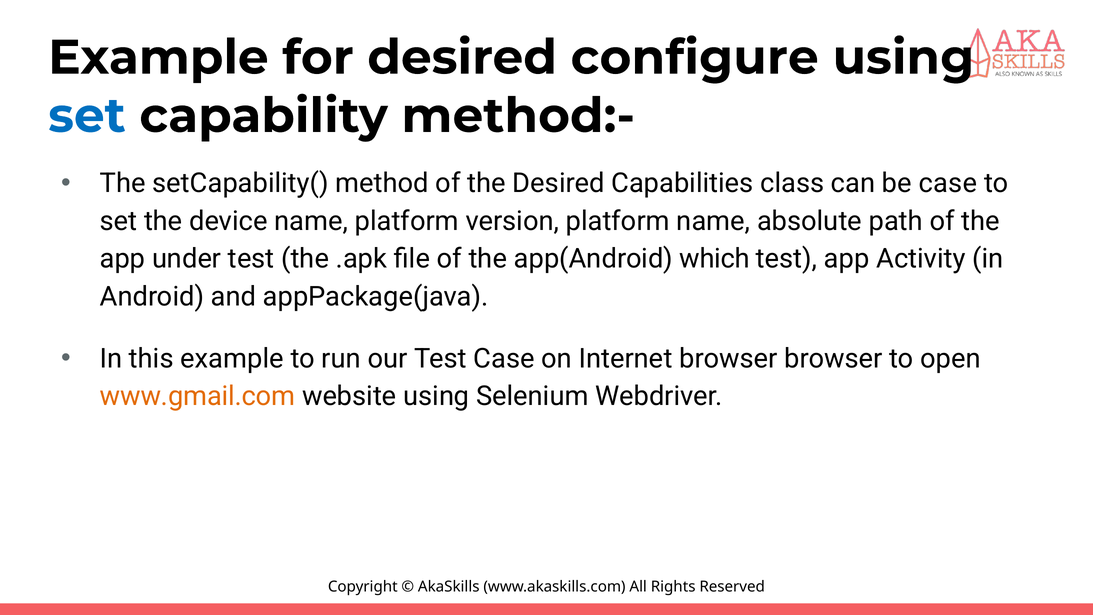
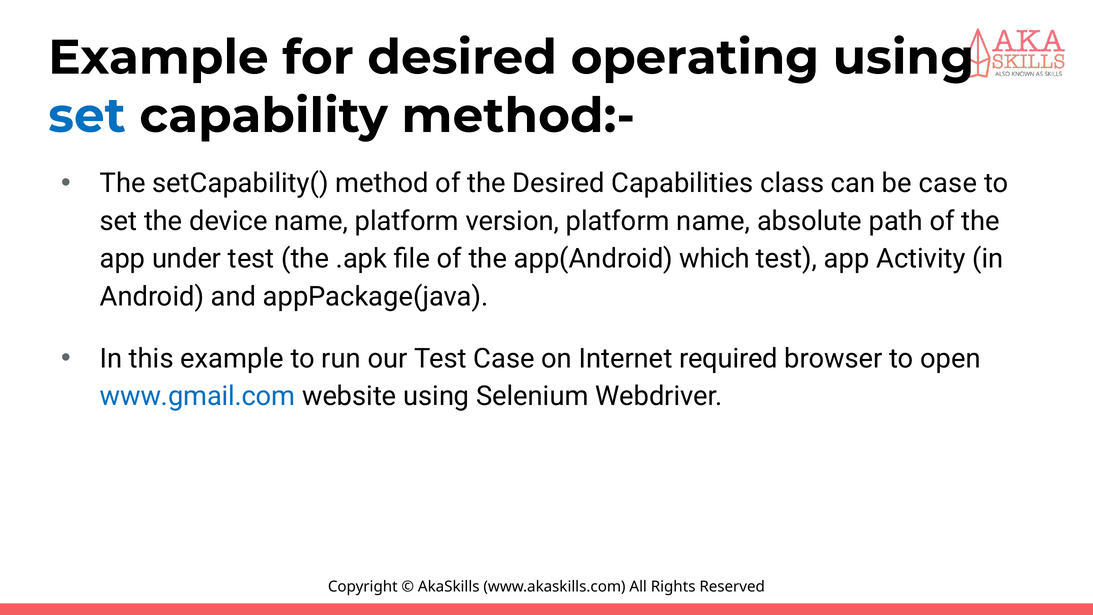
configure: configure -> operating
Internet browser: browser -> required
www.gmail.com colour: orange -> blue
